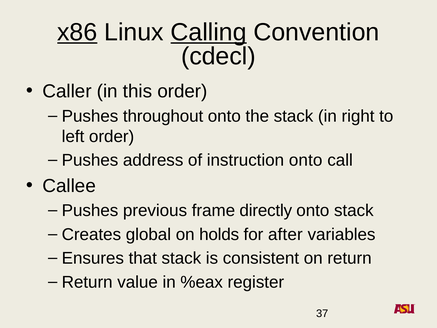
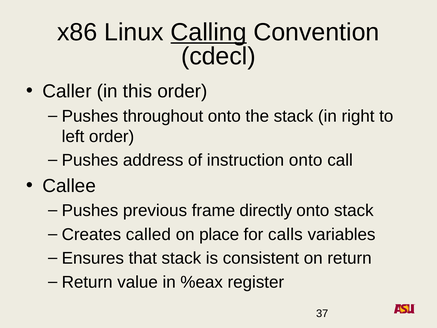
x86 underline: present -> none
global: global -> called
holds: holds -> place
after: after -> calls
